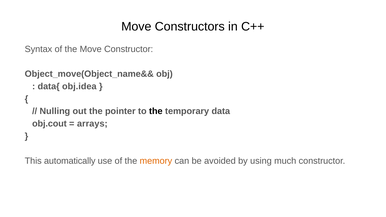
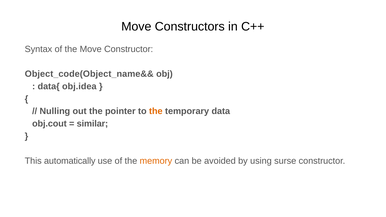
Object_move(Object_name&&: Object_move(Object_name&& -> Object_code(Object_name&&
the at (156, 111) colour: black -> orange
arrays: arrays -> similar
much: much -> surse
